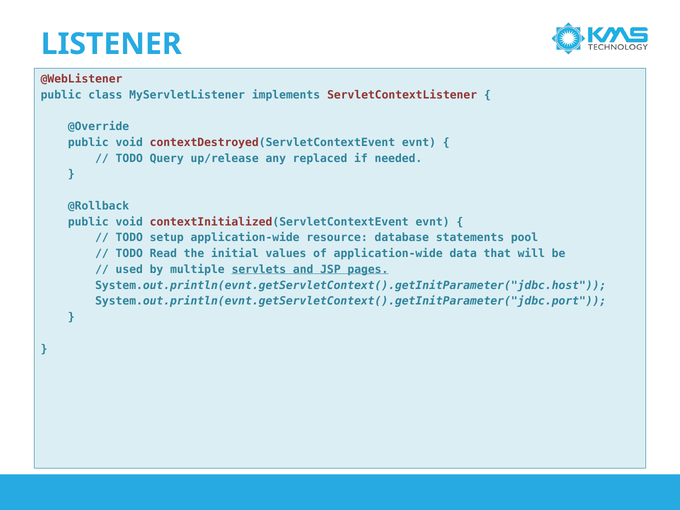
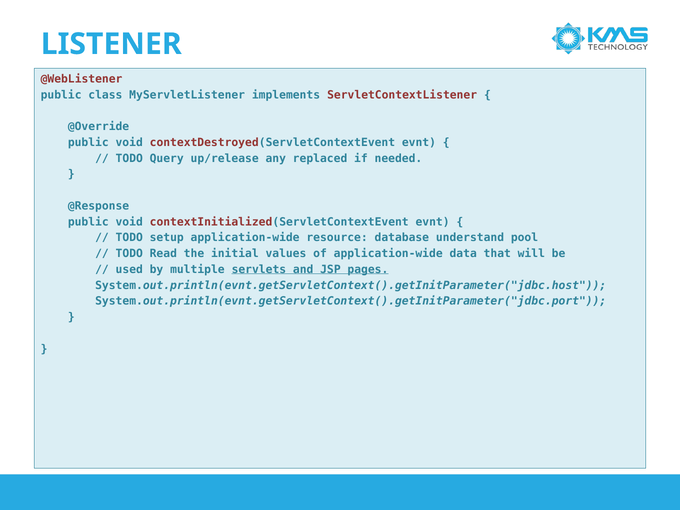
@Rollback: @Rollback -> @Response
statements: statements -> understand
